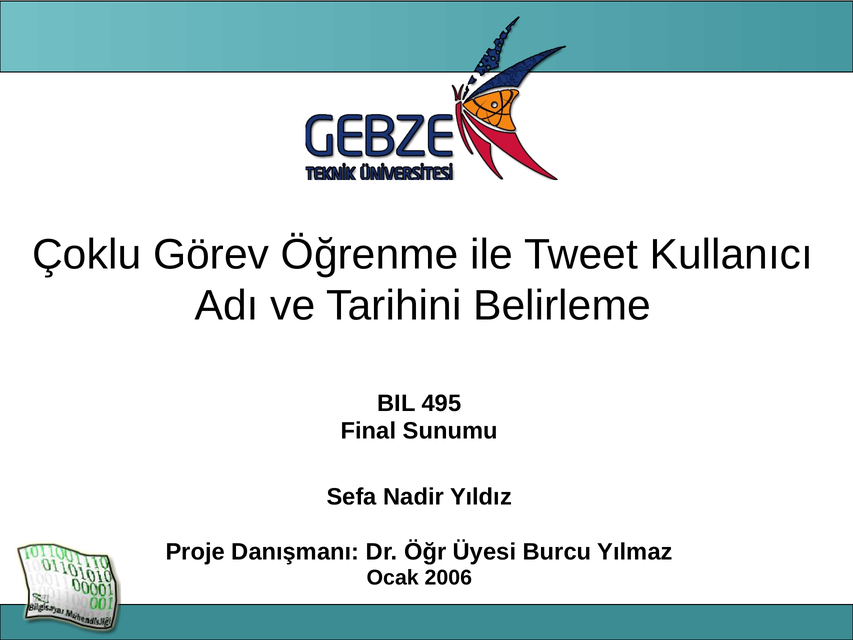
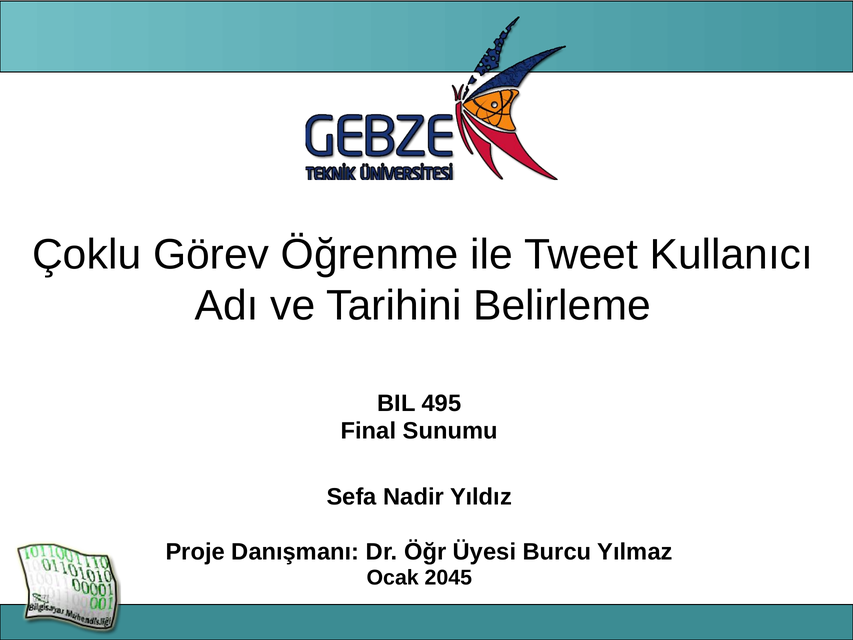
2006: 2006 -> 2045
